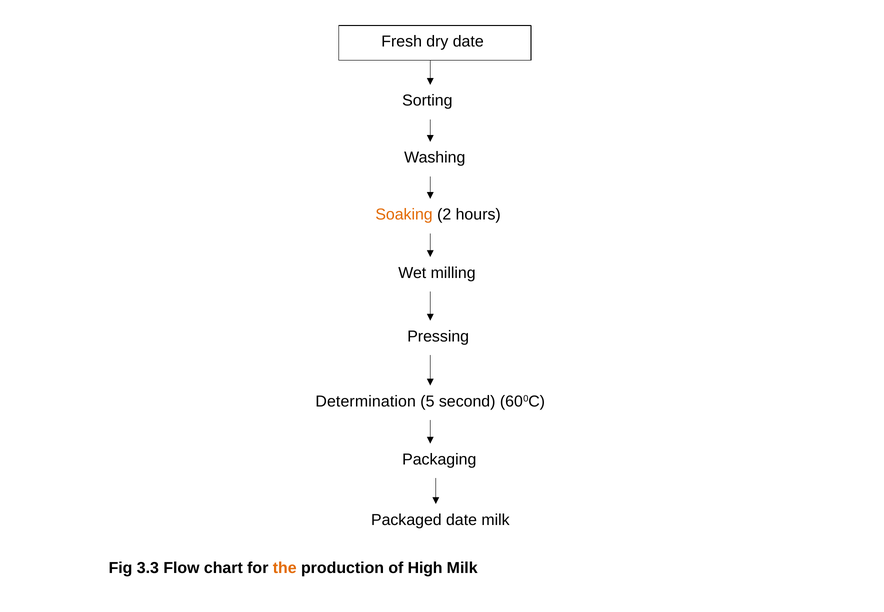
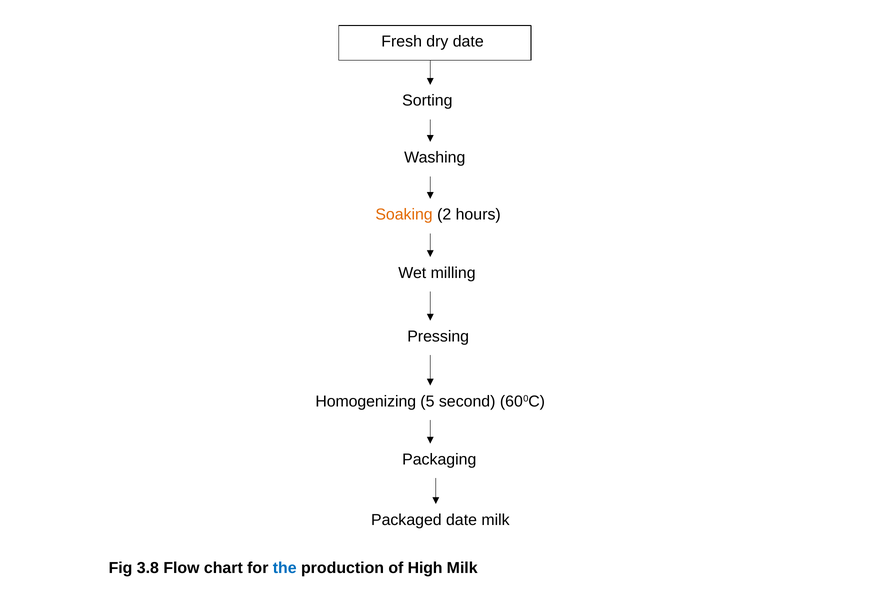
Determination: Determination -> Homogenizing
3.3: 3.3 -> 3.8
the colour: orange -> blue
